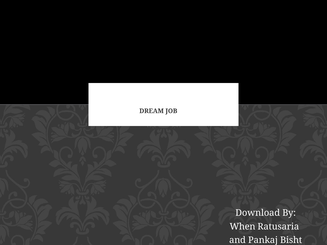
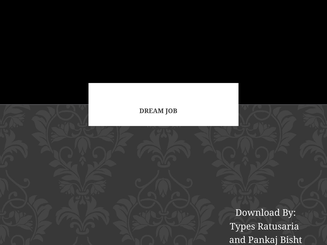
When: When -> Types
